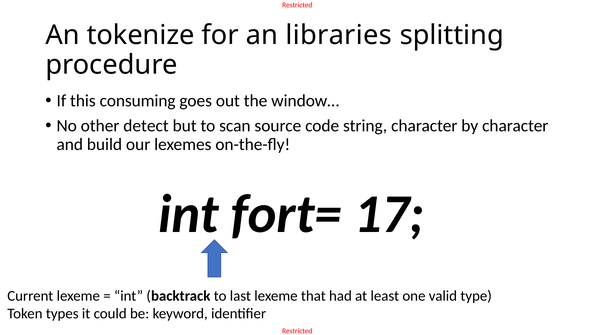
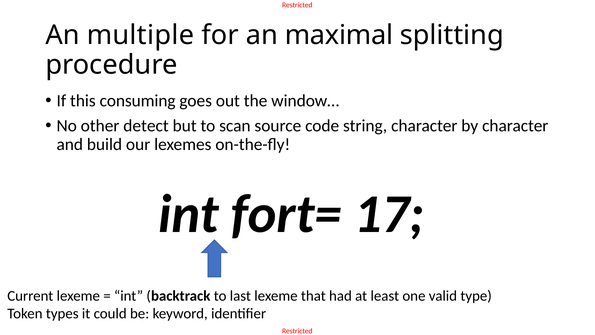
tokenize: tokenize -> multiple
libraries: libraries -> maximal
